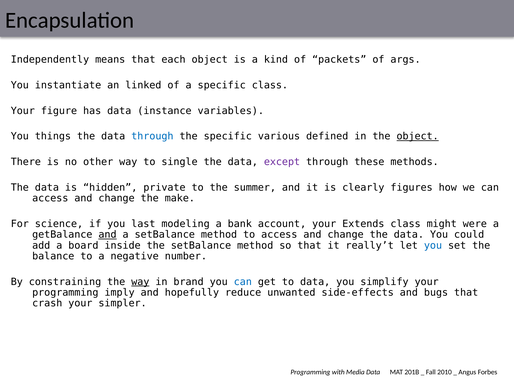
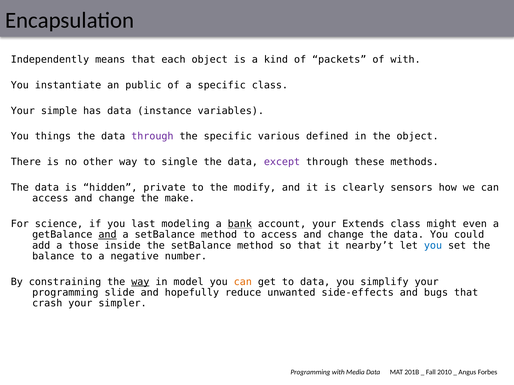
of args: args -> with
linked: linked -> public
figure: figure -> simple
through at (152, 137) colour: blue -> purple
object at (418, 137) underline: present -> none
summer: summer -> modify
figures: figures -> sensors
bank underline: none -> present
were: were -> even
board: board -> those
really’t: really’t -> nearby’t
brand: brand -> model
can at (243, 282) colour: blue -> orange
imply: imply -> slide
